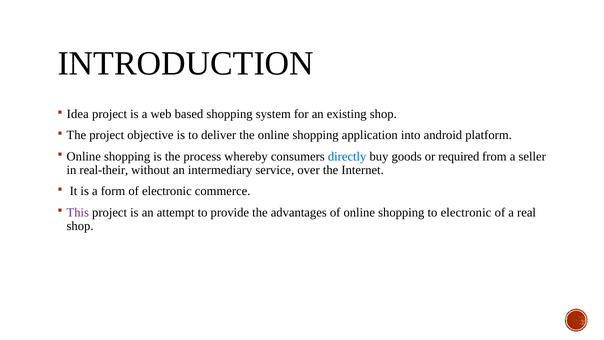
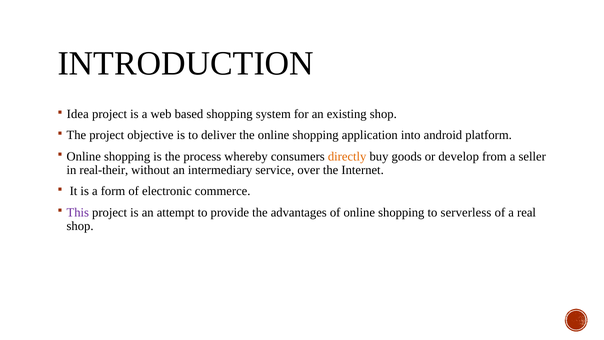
directly colour: blue -> orange
required: required -> develop
to electronic: electronic -> serverless
